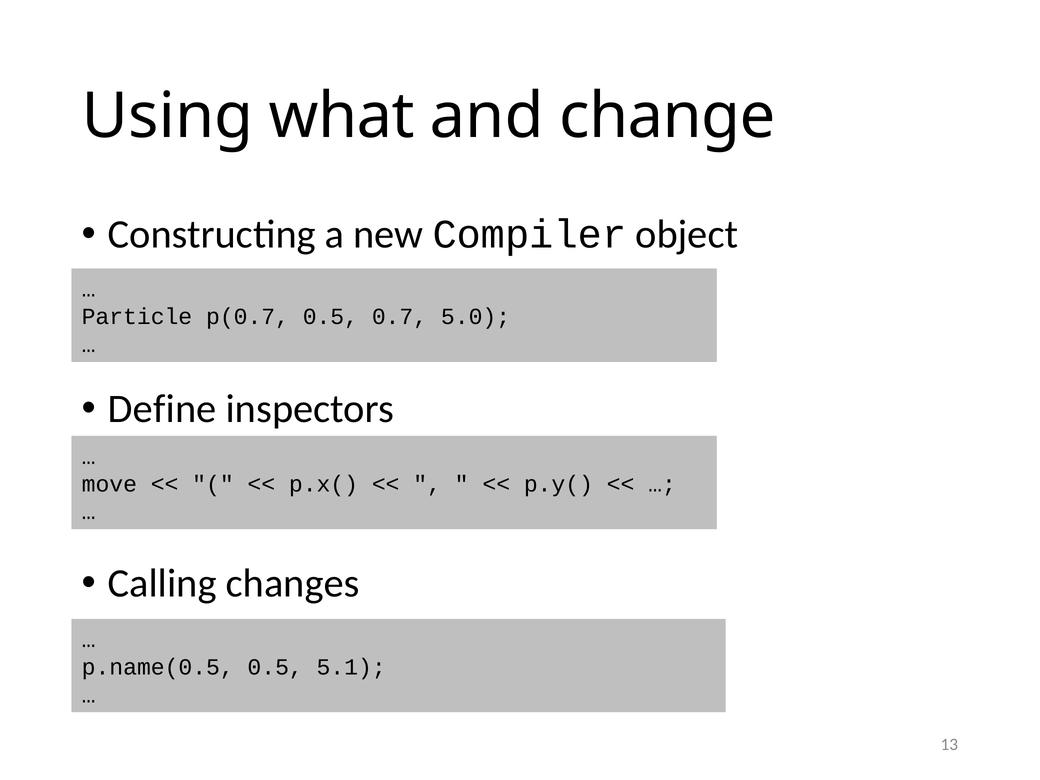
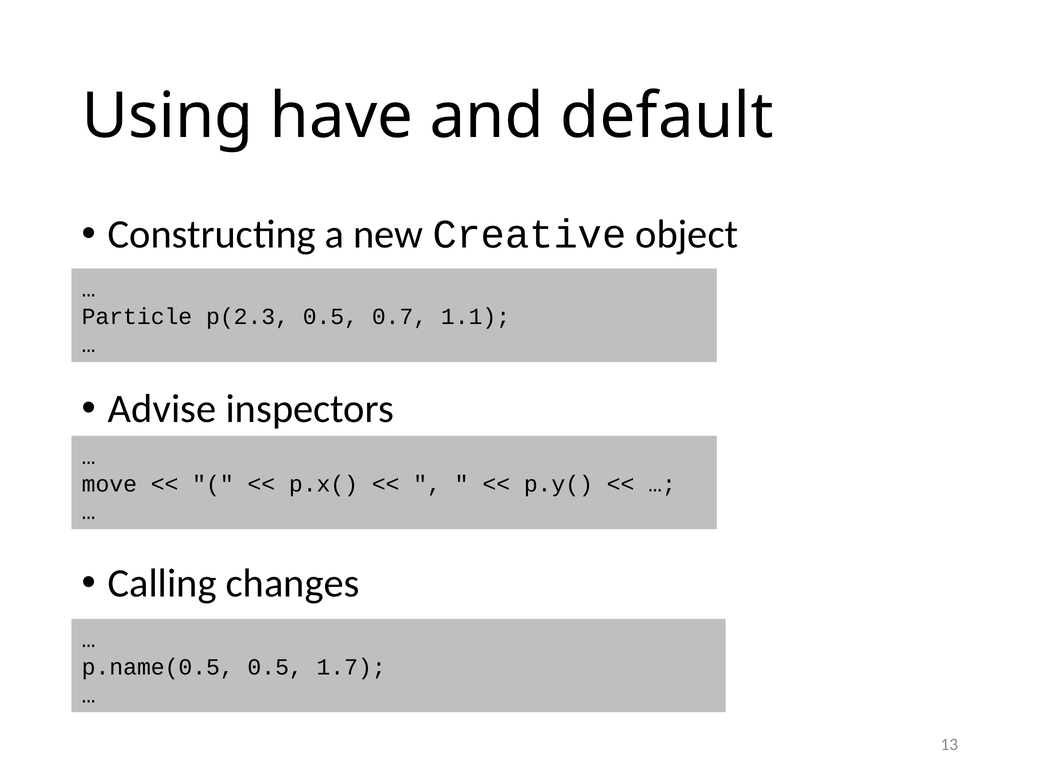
what: what -> have
change: change -> default
Compiler: Compiler -> Creative
p(0.7: p(0.7 -> p(2.3
5.0: 5.0 -> 1.1
Define: Define -> Advise
5.1: 5.1 -> 1.7
